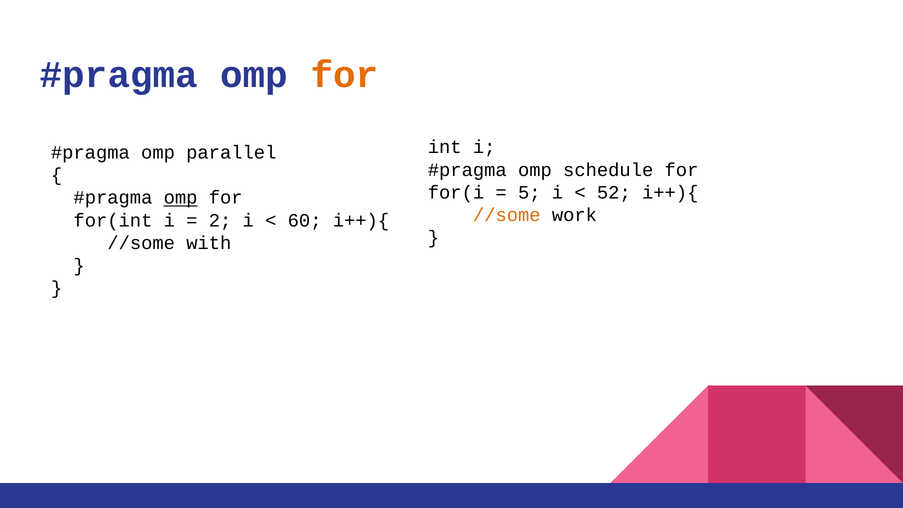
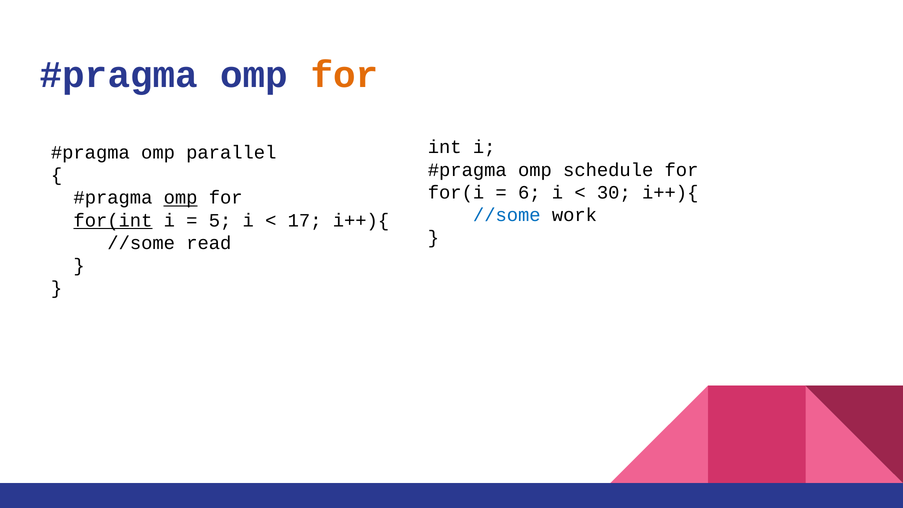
5: 5 -> 6
52: 52 -> 30
//some at (507, 215) colour: orange -> blue
for(int underline: none -> present
2: 2 -> 5
60: 60 -> 17
with: with -> read
